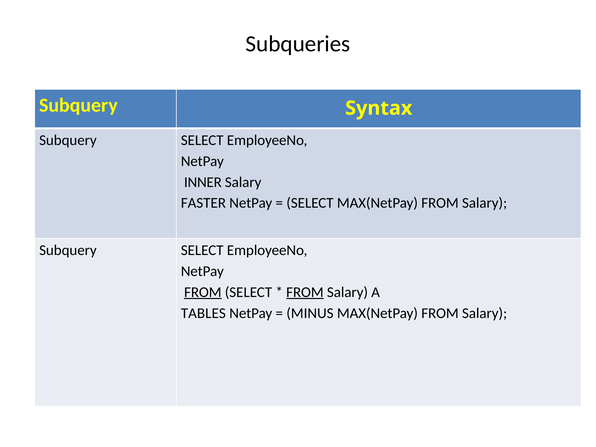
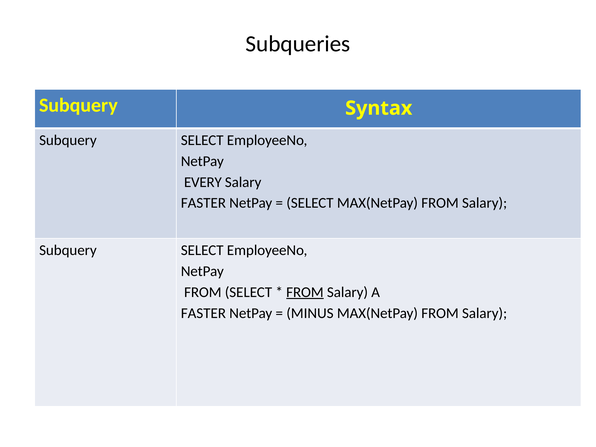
INNER: INNER -> EVERY
FROM at (203, 292) underline: present -> none
TABLES at (203, 313): TABLES -> FASTER
